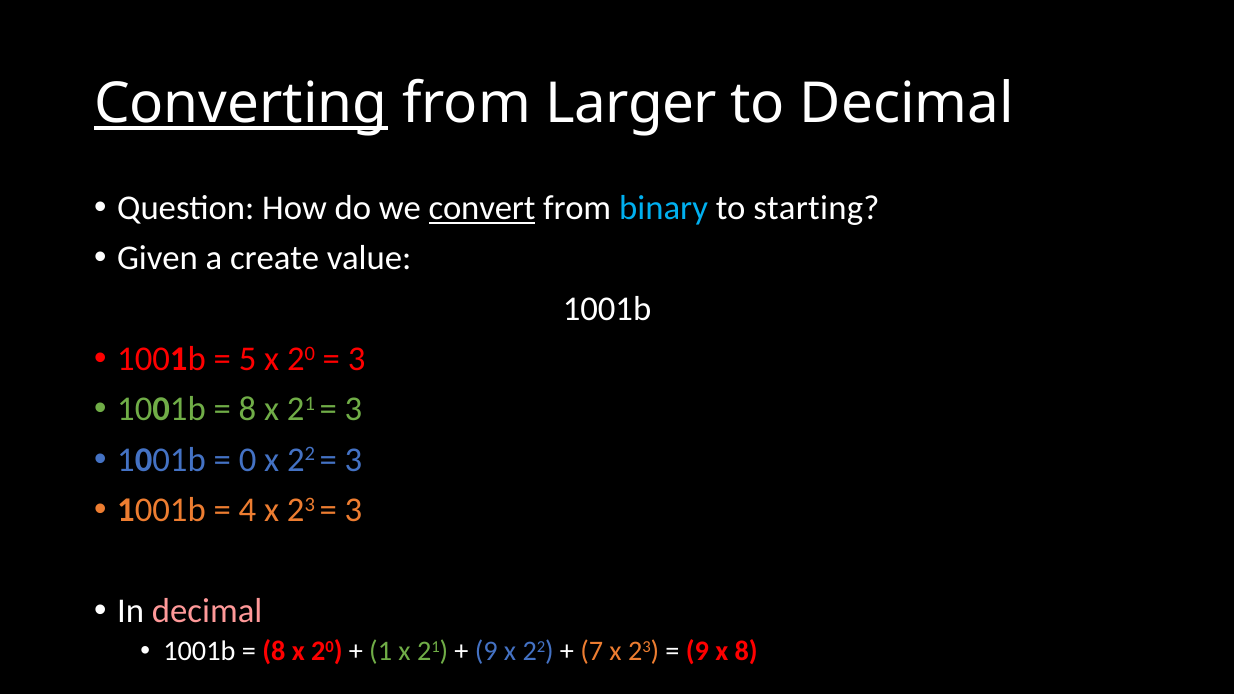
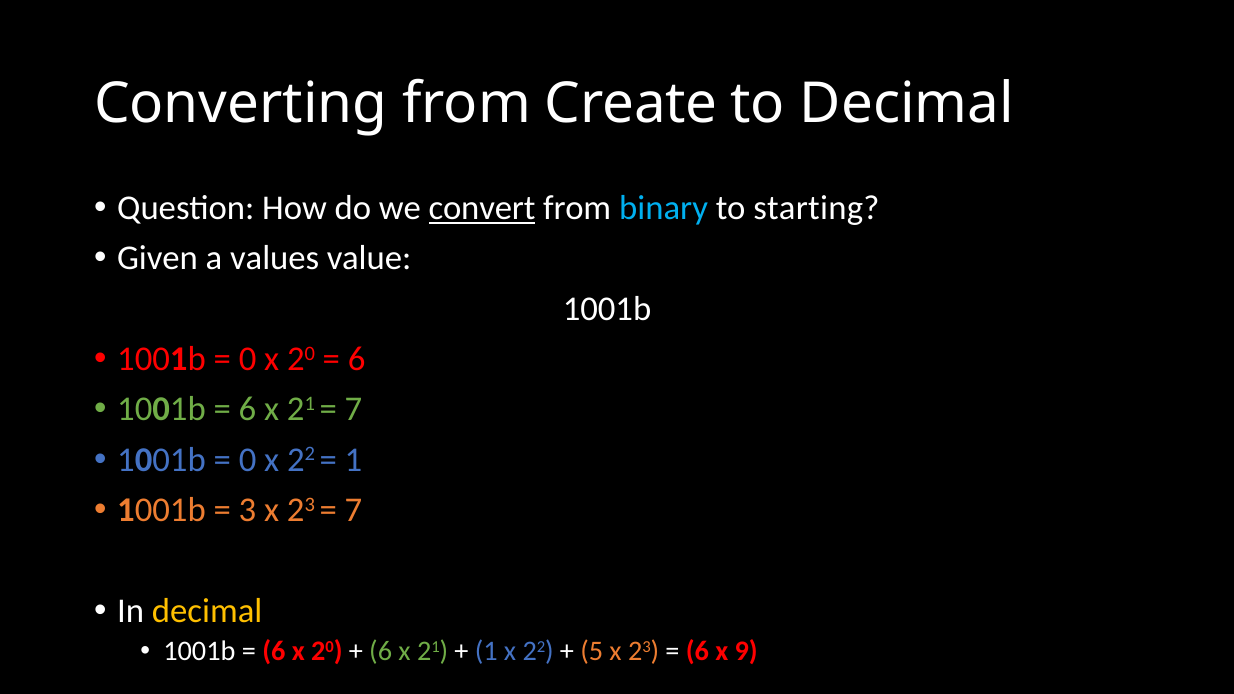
Converting underline: present -> none
Larger: Larger -> Create
create: create -> values
5 at (248, 359): 5 -> 0
3 at (357, 359): 3 -> 6
8 at (248, 410): 8 -> 6
3 at (353, 410): 3 -> 7
3 at (353, 460): 3 -> 1
4: 4 -> 3
3 at (353, 510): 3 -> 7
decimal at (207, 611) colour: pink -> yellow
8 at (274, 652): 8 -> 6
1 at (381, 652): 1 -> 6
9 at (486, 652): 9 -> 1
7: 7 -> 5
9 at (697, 652): 9 -> 6
x 8: 8 -> 9
